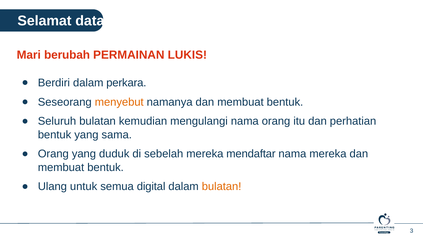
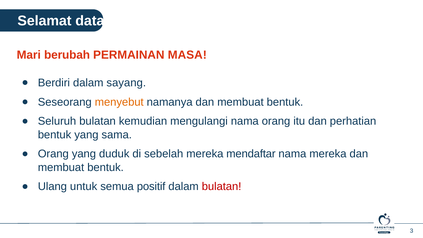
LUKIS: LUKIS -> MASA
perkara: perkara -> sayang
digital: digital -> positif
bulatan at (222, 187) colour: orange -> red
